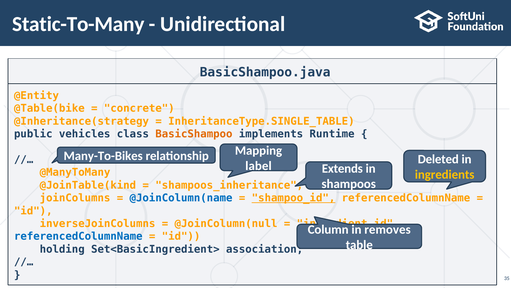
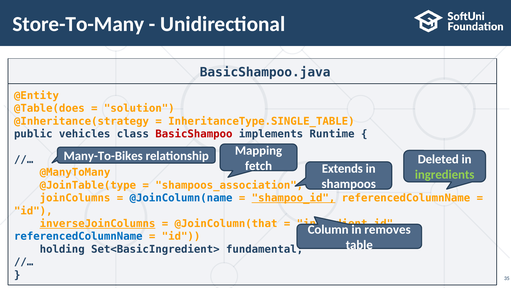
Static-To-Many: Static-To-Many -> Store-To-Many
@Table(bike: @Table(bike -> @Table(does
concrete: concrete -> solution
BasicShampoo colour: orange -> red
label: label -> fetch
ingredients colour: yellow -> light green
@JoinTable(kind: @JoinTable(kind -> @JoinTable(type
shampoos_inheritance: shampoos_inheritance -> shampoos_association
inverseJoinColumns underline: none -> present
@JoinColumn(null: @JoinColumn(null -> @JoinColumn(that
association: association -> fundamental
